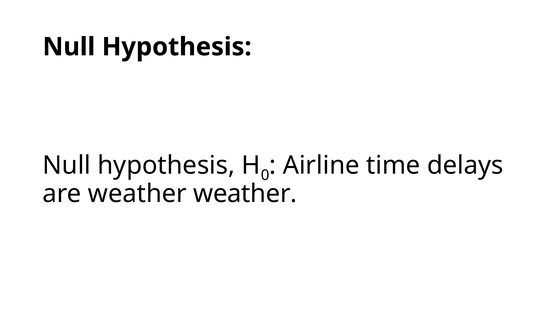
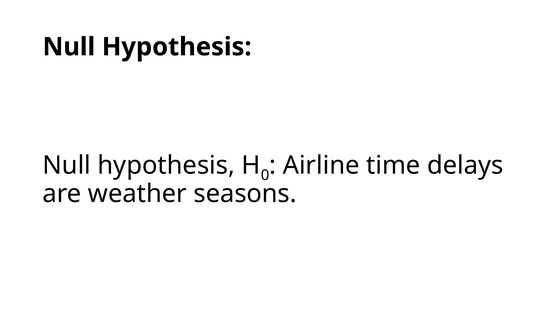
weather weather: weather -> seasons
